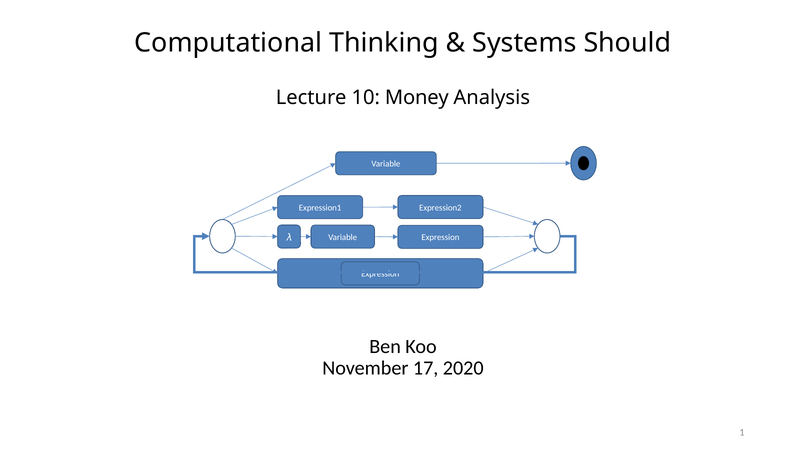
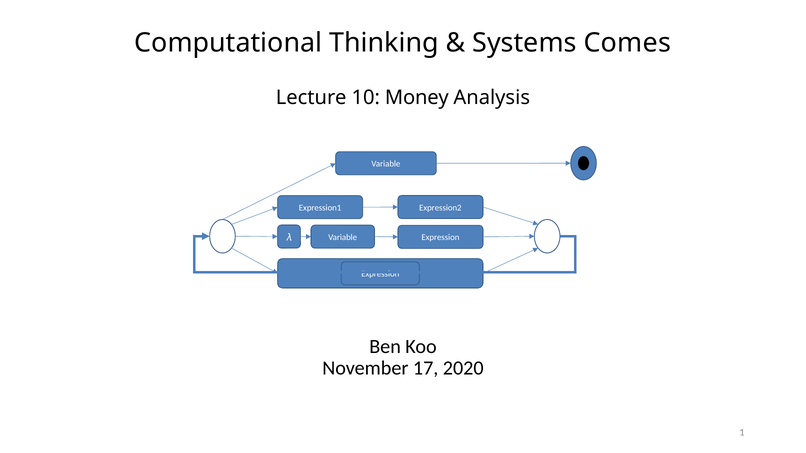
Should: Should -> Comes
